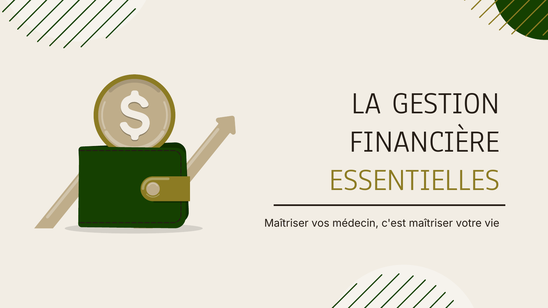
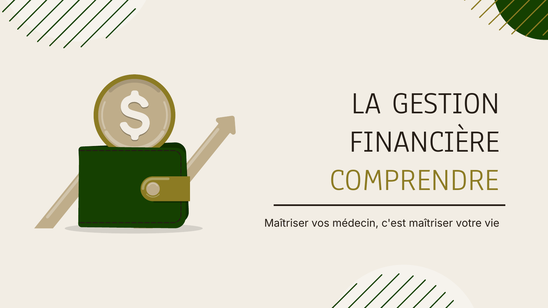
ESSENTIELLES: ESSENTIELLES -> COMPRENDRE
